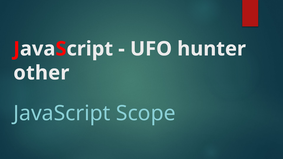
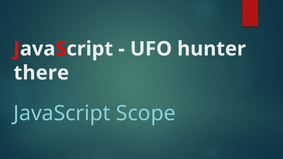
other: other -> there
